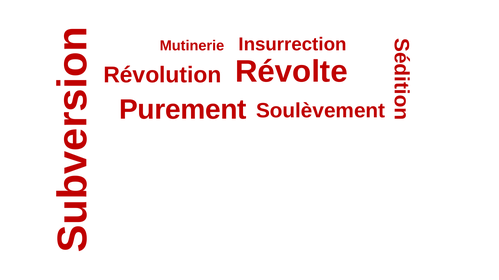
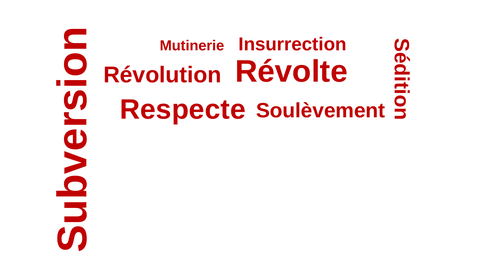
Purement: Purement -> Respecte
